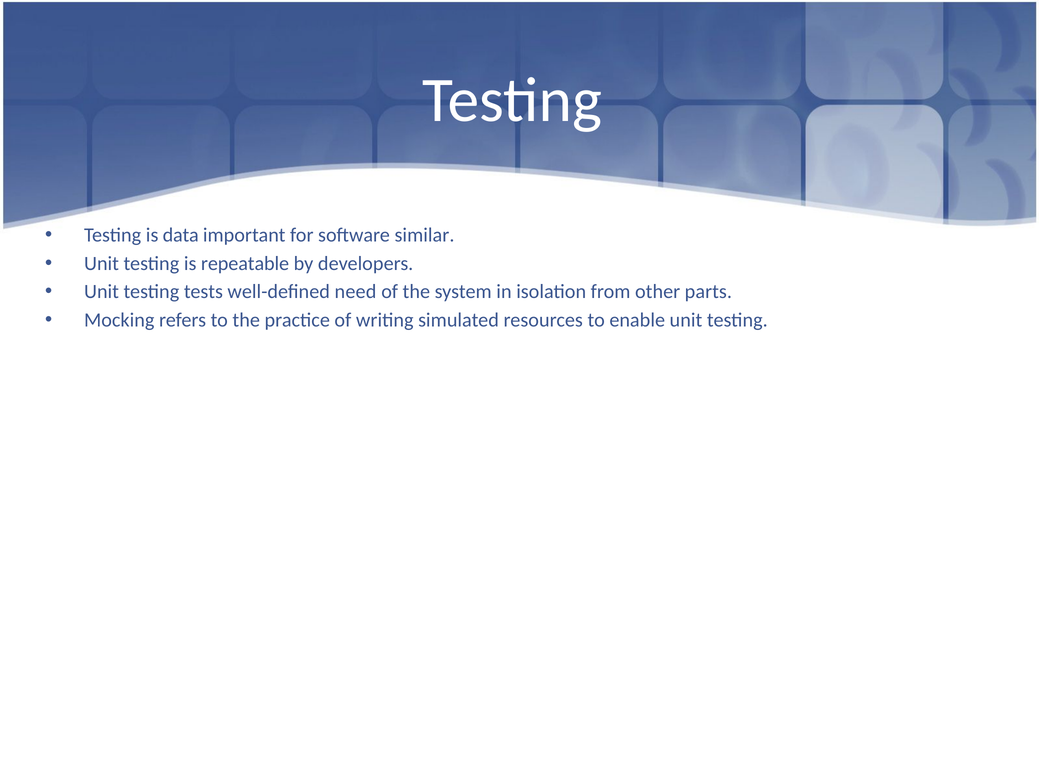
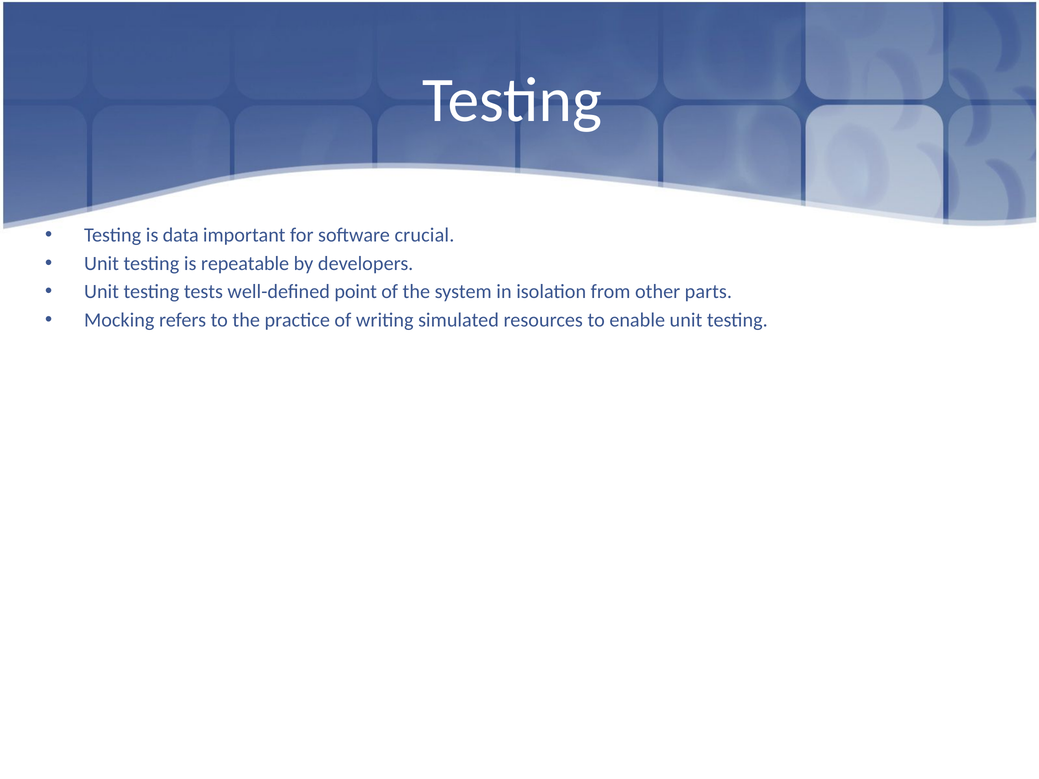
similar: similar -> crucial
need: need -> point
